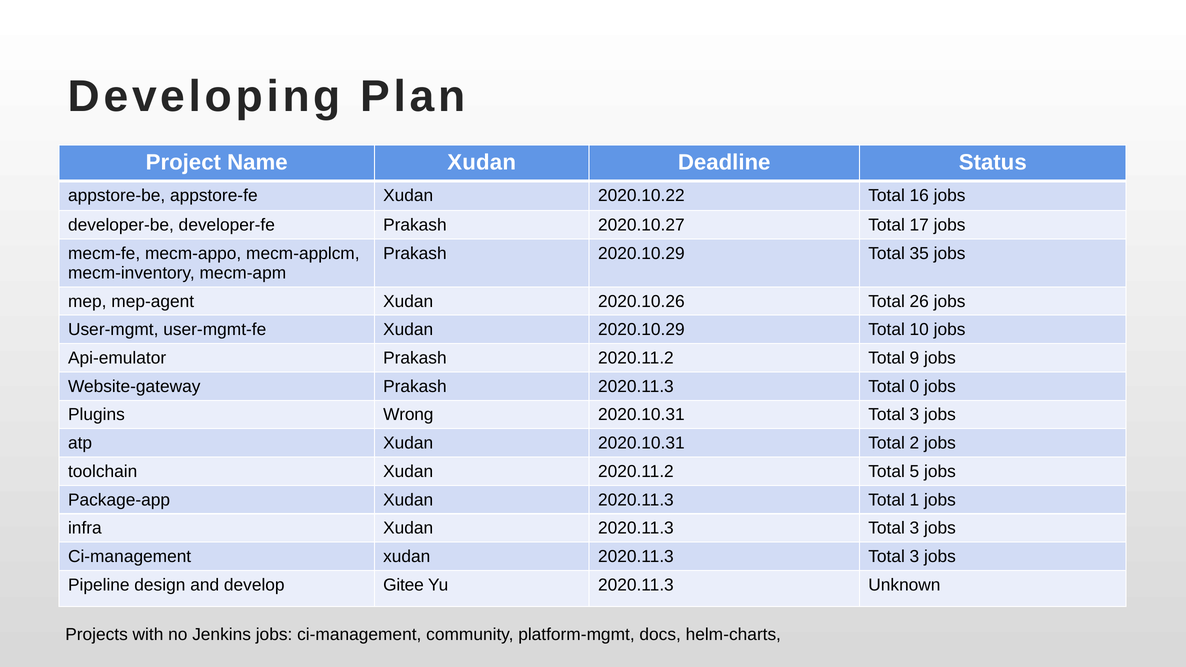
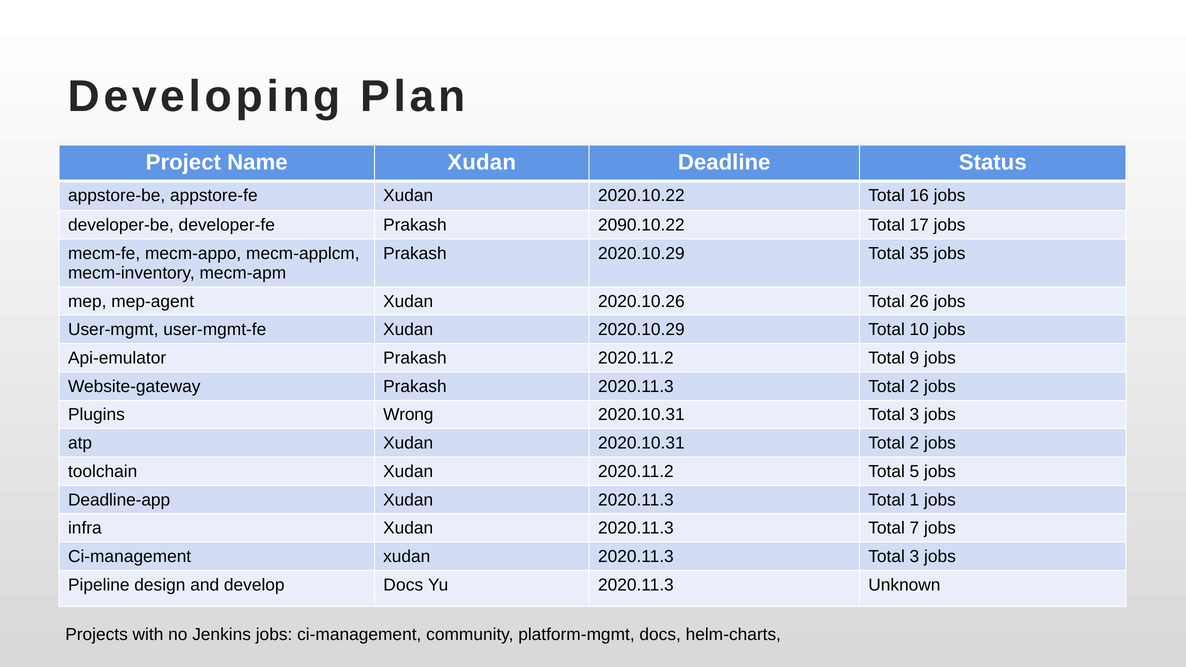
2020.10.27: 2020.10.27 -> 2090.10.22
2020.11.3 Total 0: 0 -> 2
Package-app: Package-app -> Deadline-app
3 at (914, 528): 3 -> 7
develop Gitee: Gitee -> Docs
